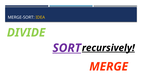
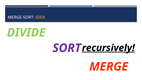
SORT underline: present -> none
